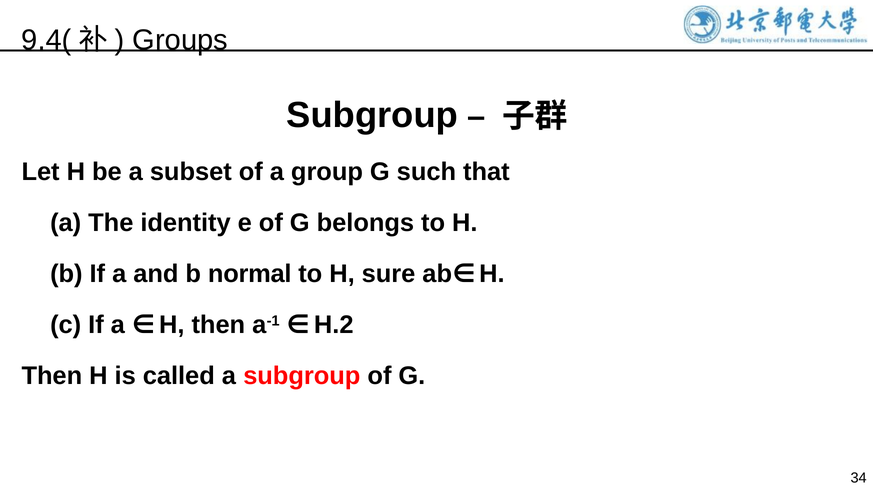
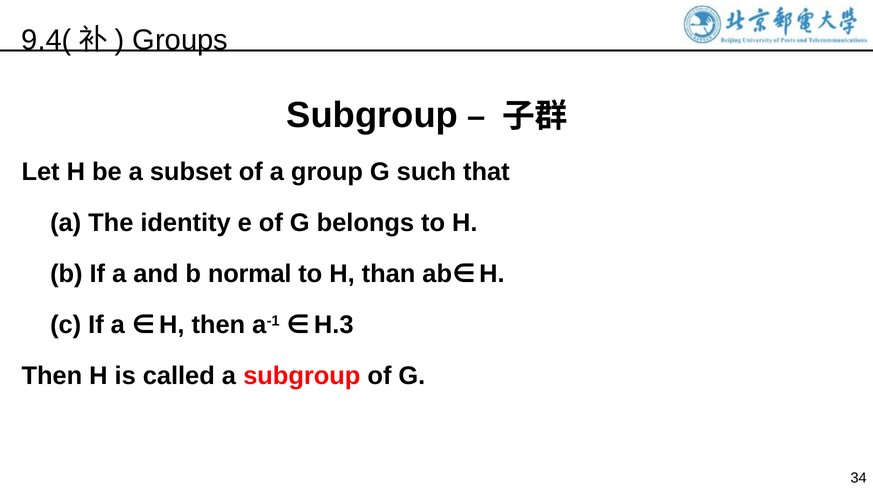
sure: sure -> than
H.2: H.2 -> H.3
